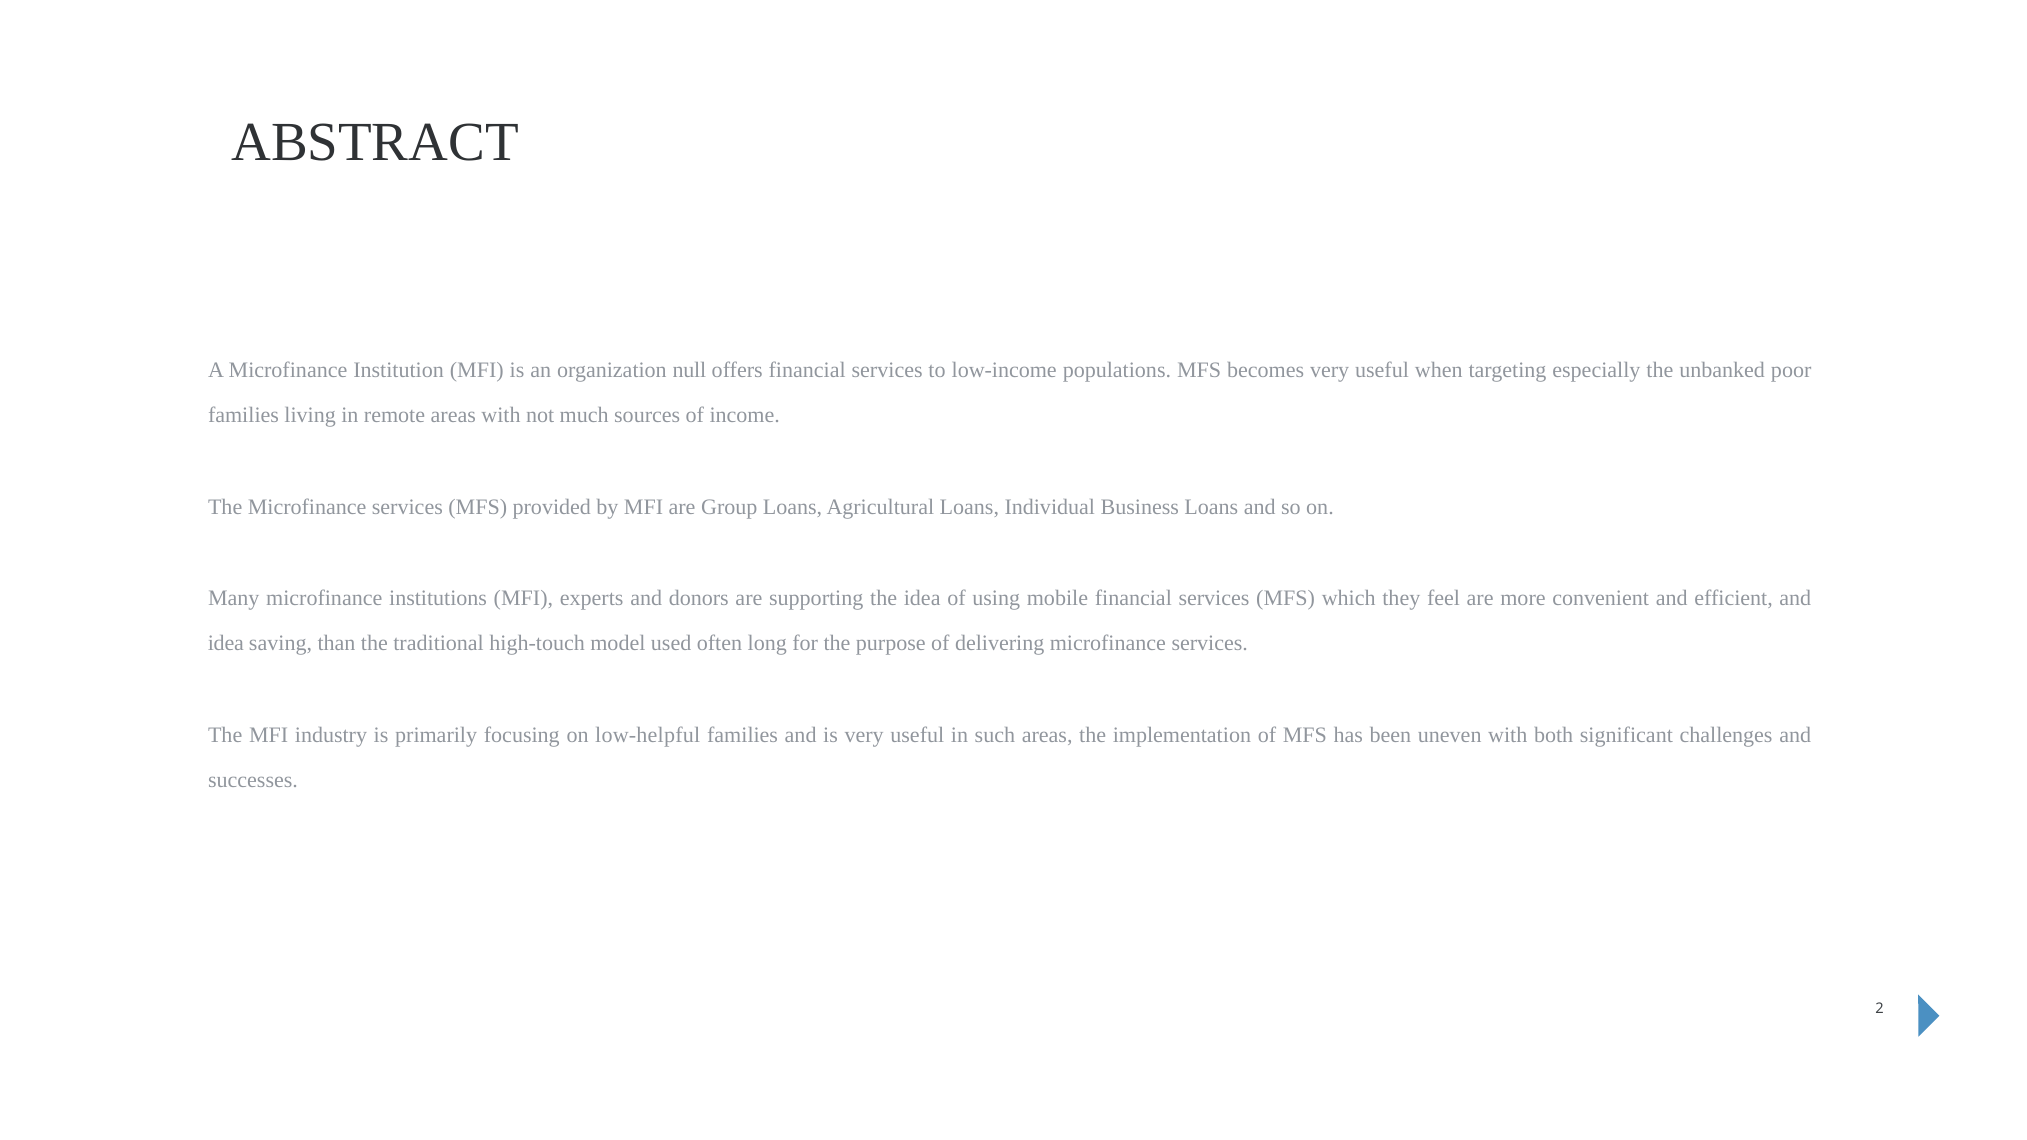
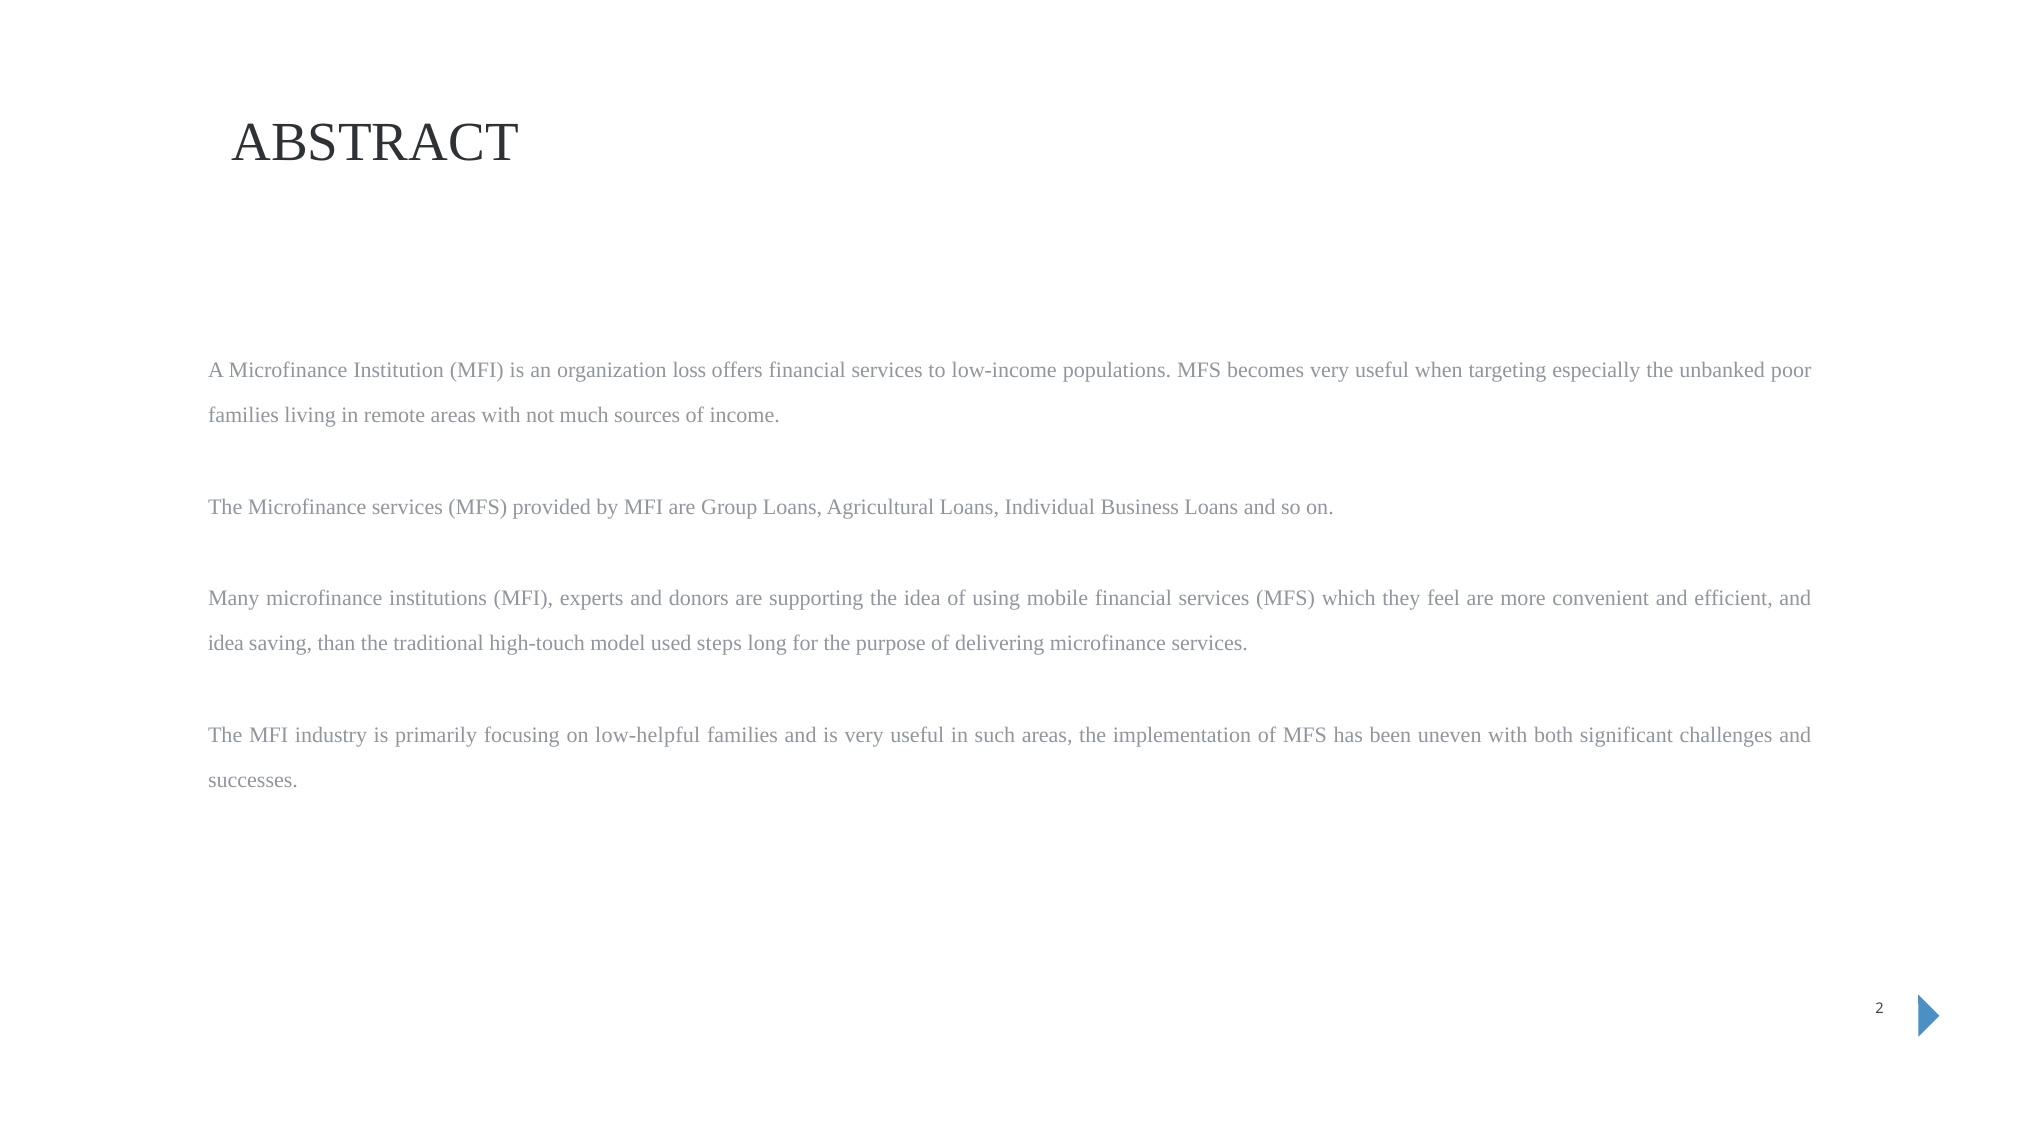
null: null -> loss
often: often -> steps
